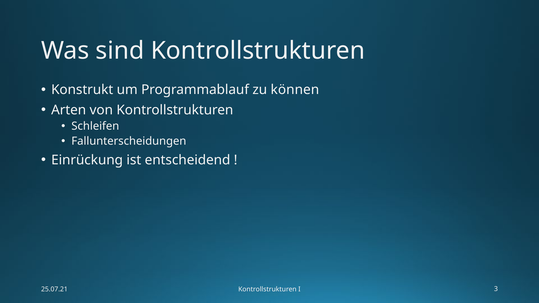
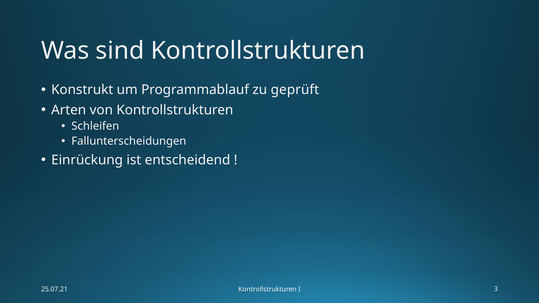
können: können -> geprüft
